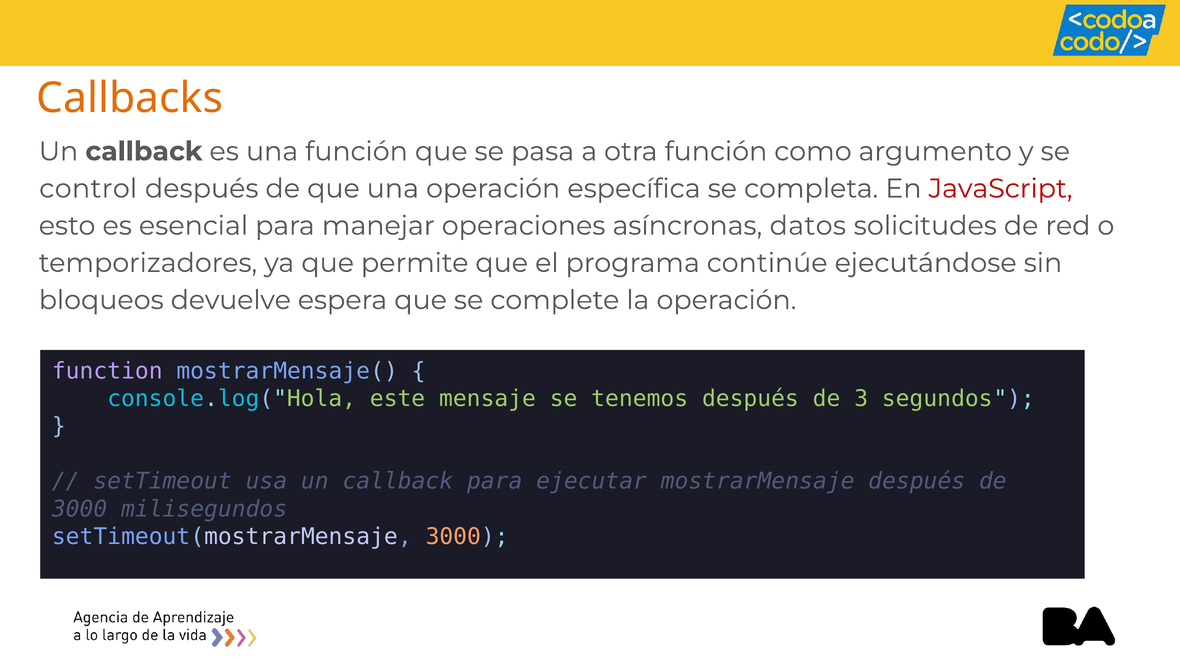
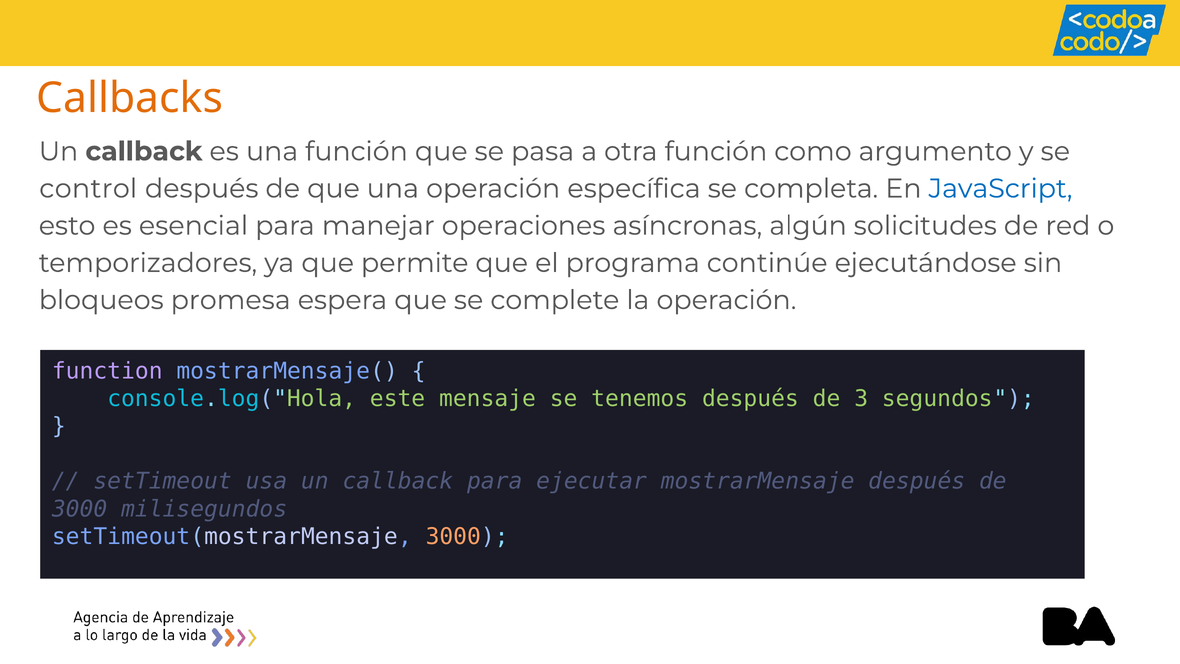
JavaScript colour: red -> blue
datos: datos -> algún
devuelve: devuelve -> promesa
